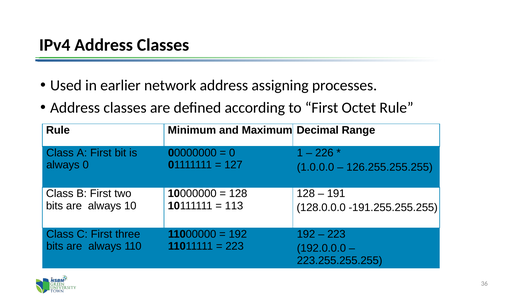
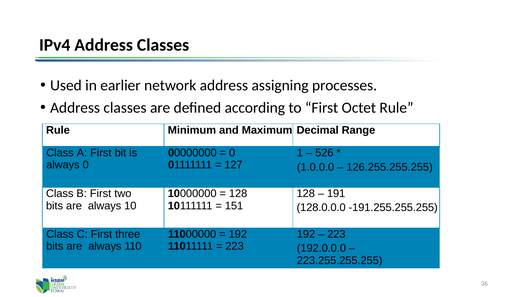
226: 226 -> 526
113: 113 -> 151
